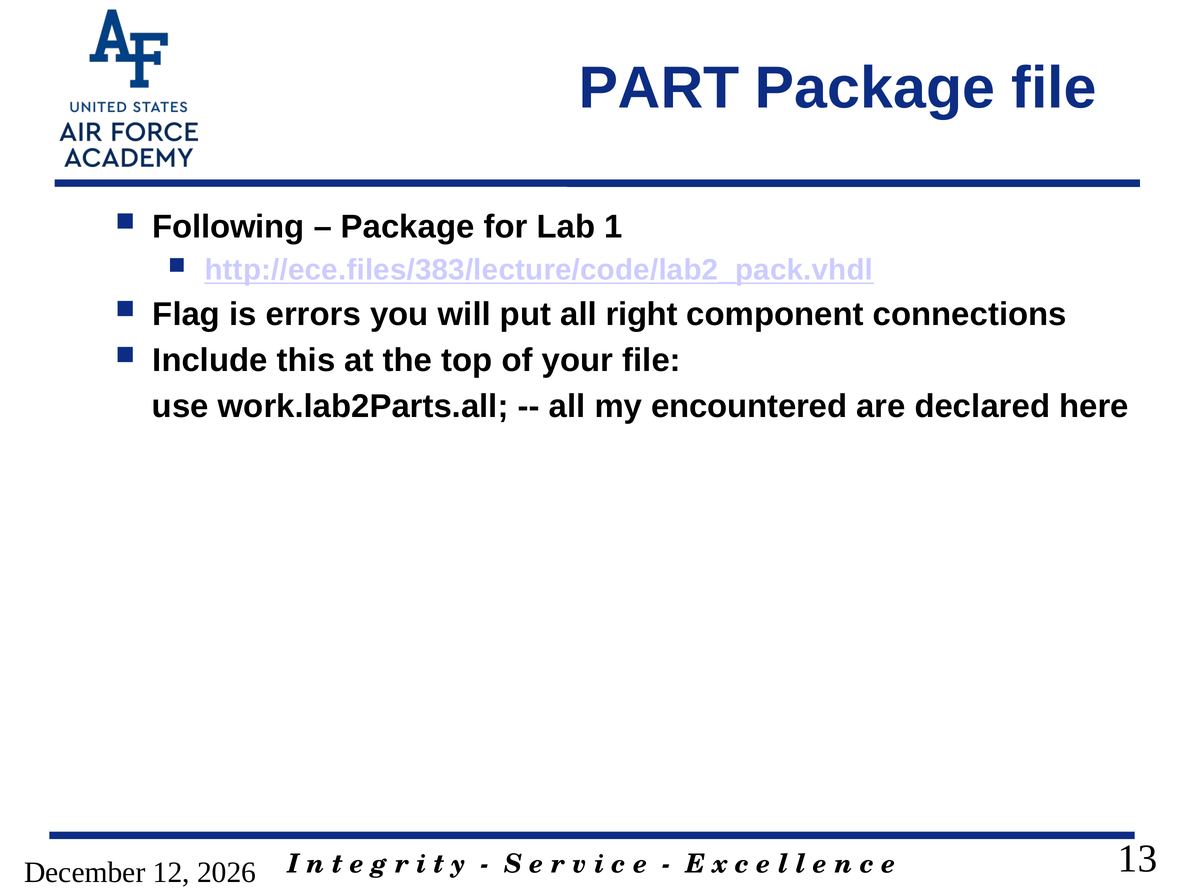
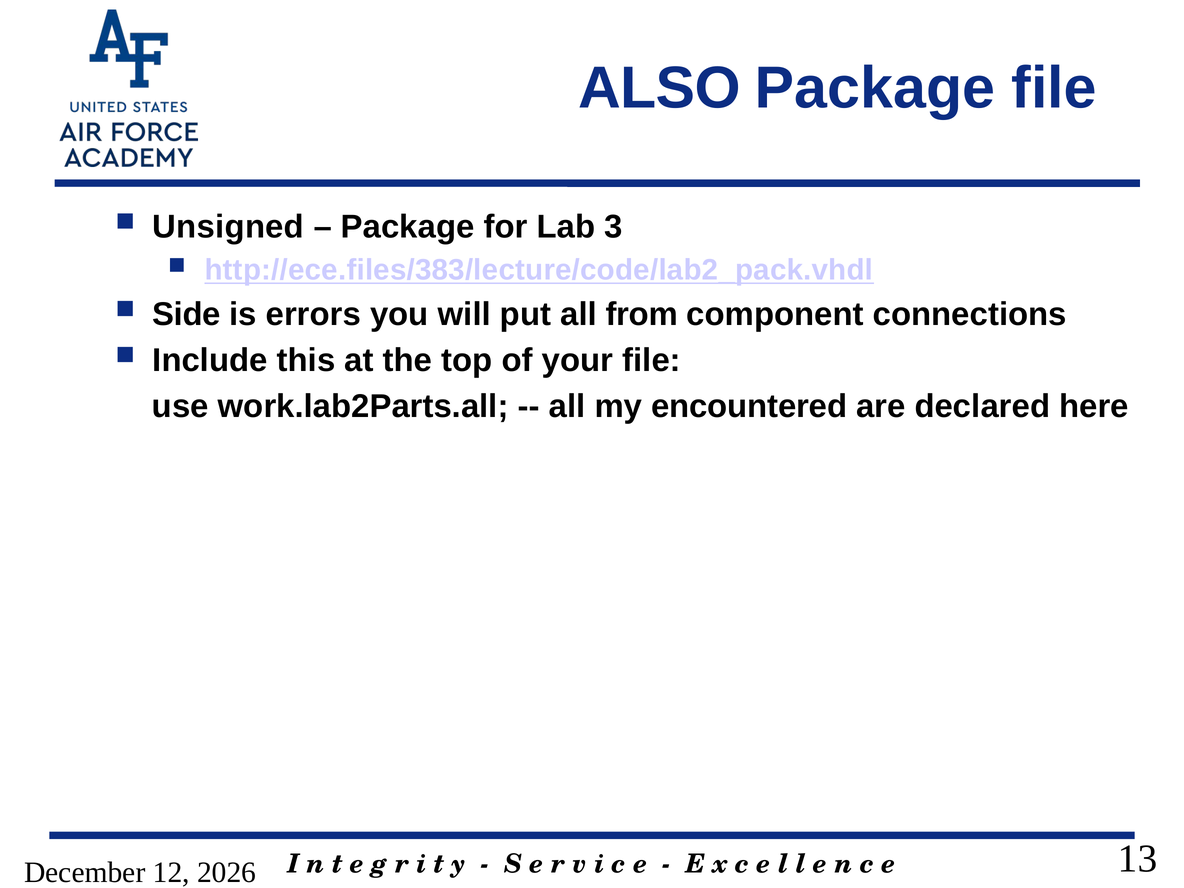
PART: PART -> ALSO
Following: Following -> Unsigned
1: 1 -> 3
Flag: Flag -> Side
right: right -> from
